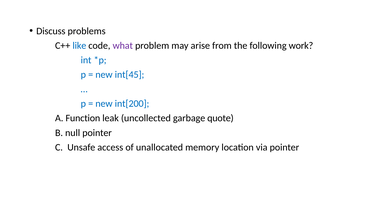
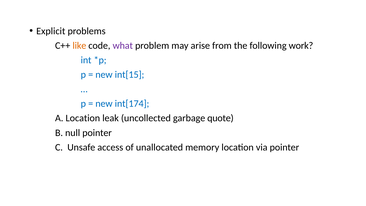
Discuss: Discuss -> Explicit
like colour: blue -> orange
int[45: int[45 -> int[15
int[200: int[200 -> int[174
A Function: Function -> Location
